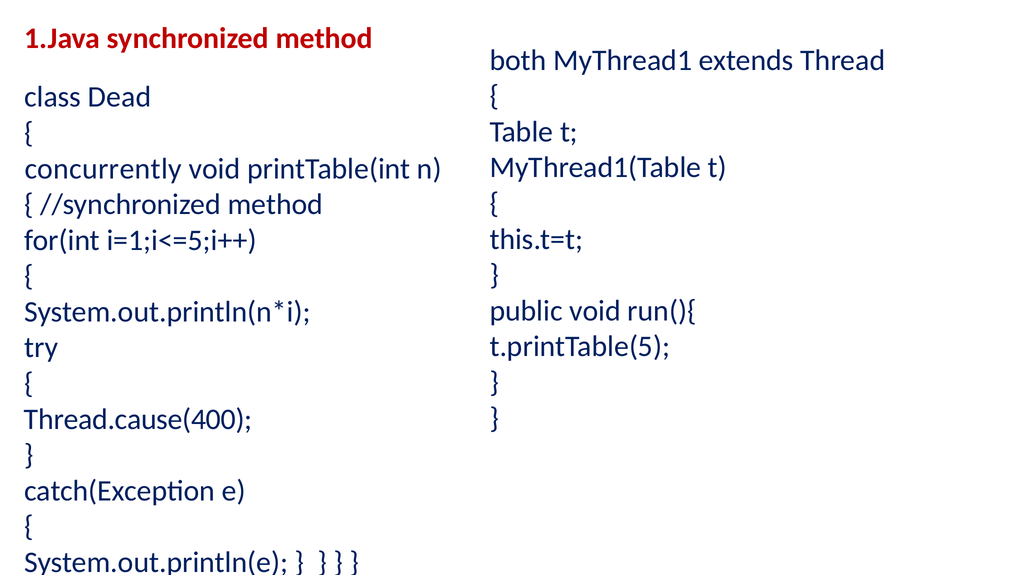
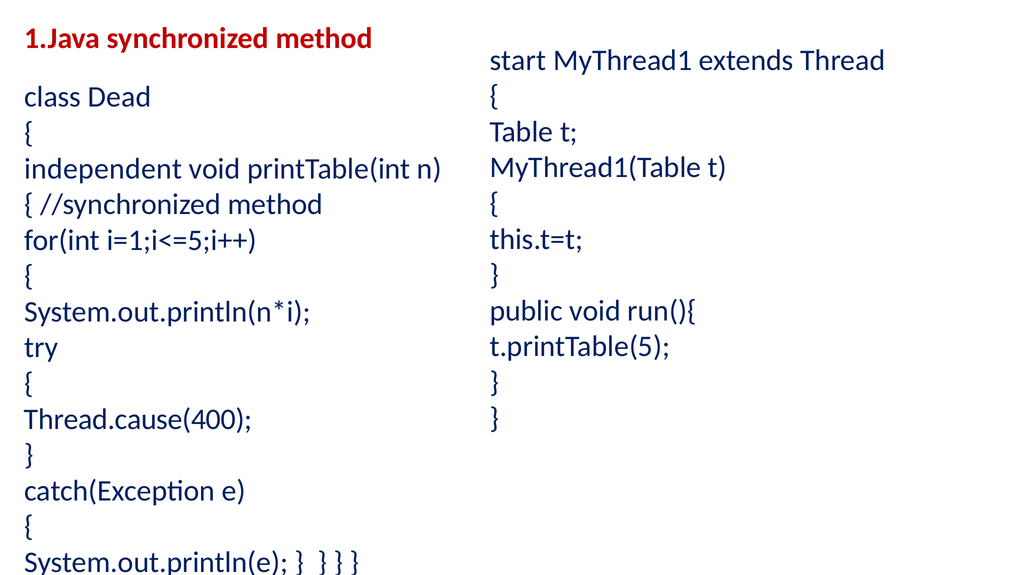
both: both -> start
concurrently: concurrently -> independent
